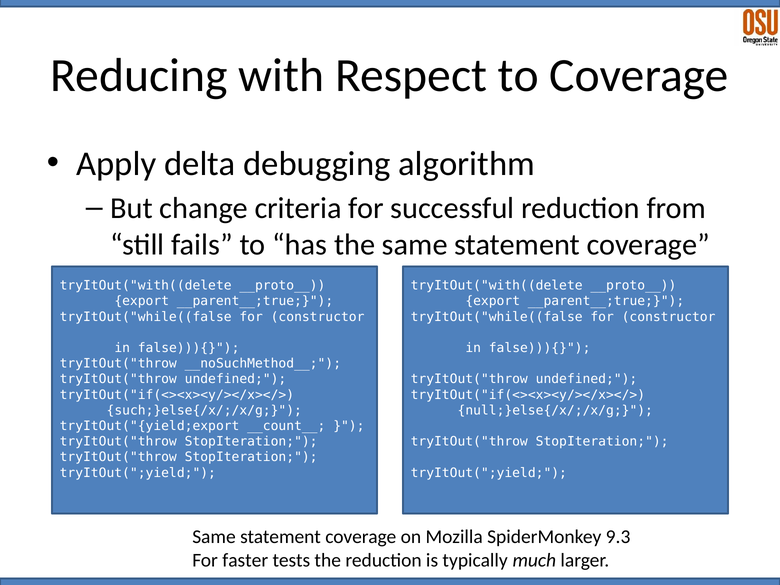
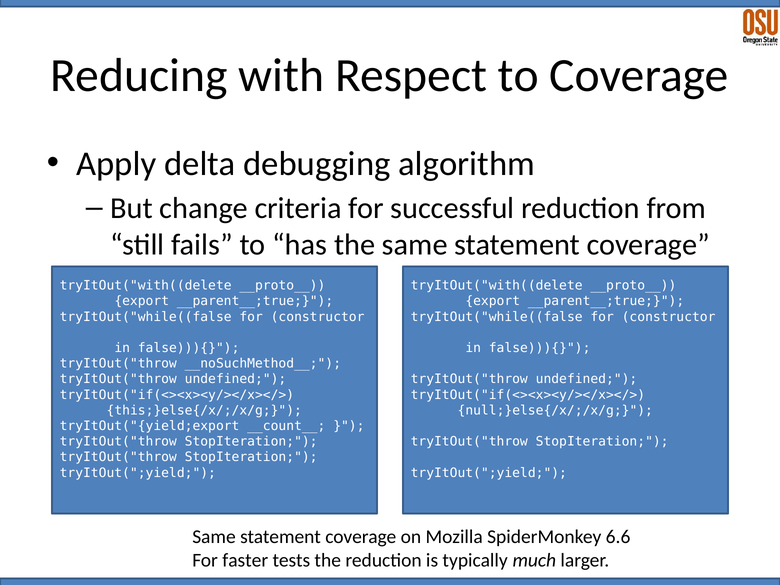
such;}else{/x/;/x/g: such;}else{/x/;/x/g -> this;}else{/x/;/x/g
9.3: 9.3 -> 6.6
